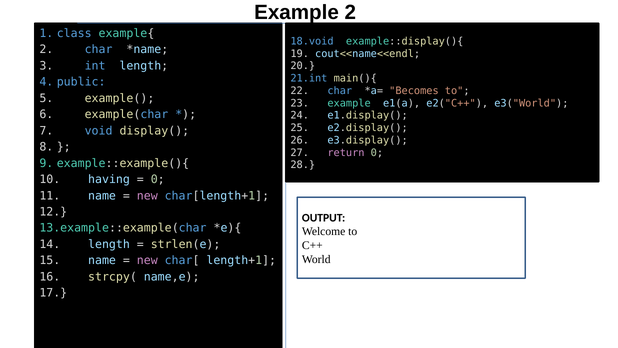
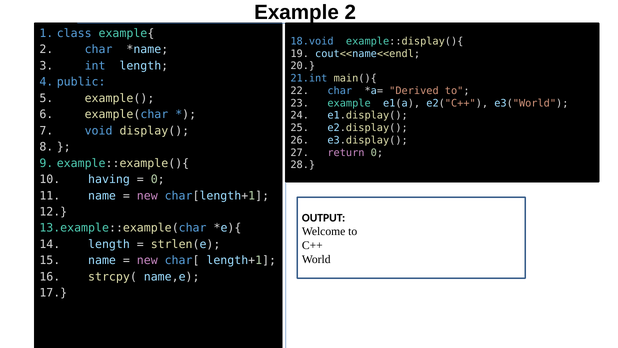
Becomes: Becomes -> Derived
